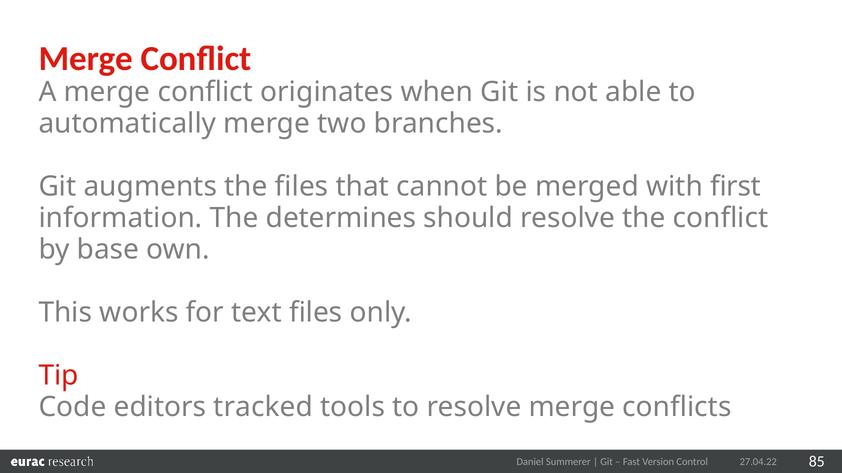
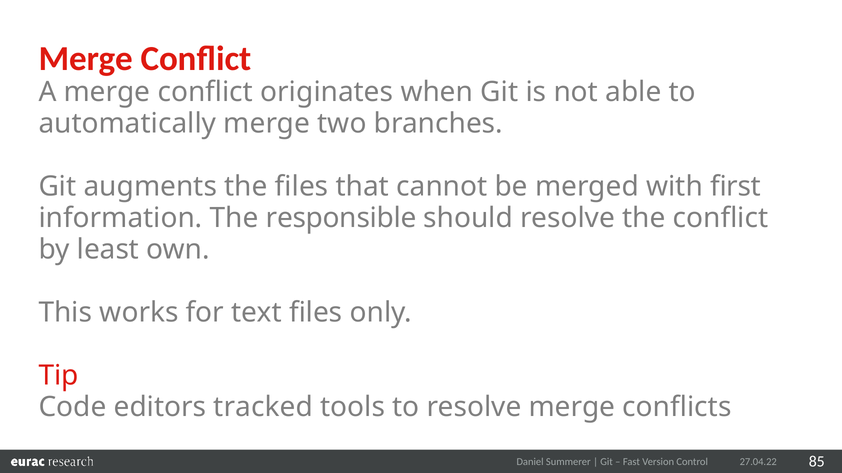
determines: determines -> responsible
base: base -> least
